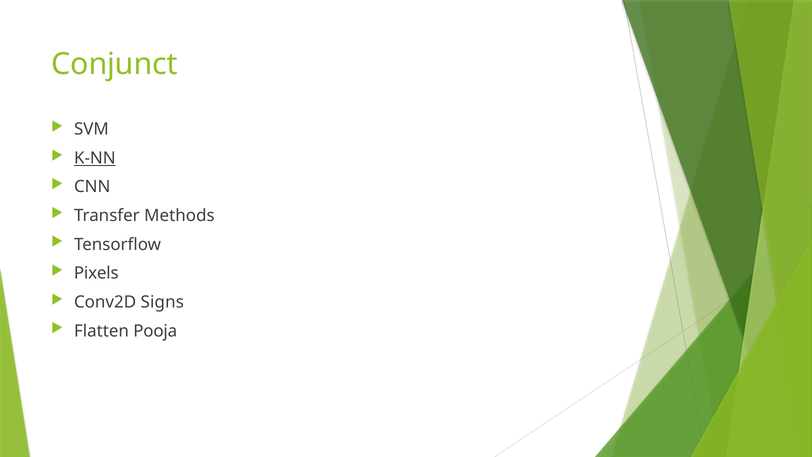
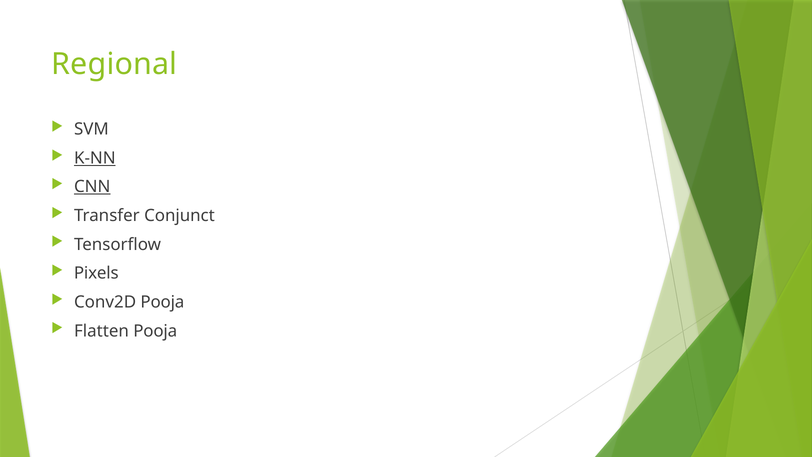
Conjunct: Conjunct -> Regional
CNN underline: none -> present
Methods: Methods -> Conjunct
Conv2D Signs: Signs -> Pooja
